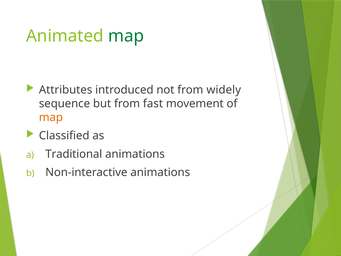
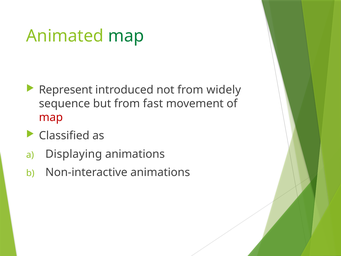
Attributes: Attributes -> Represent
map at (51, 117) colour: orange -> red
Traditional: Traditional -> Displaying
